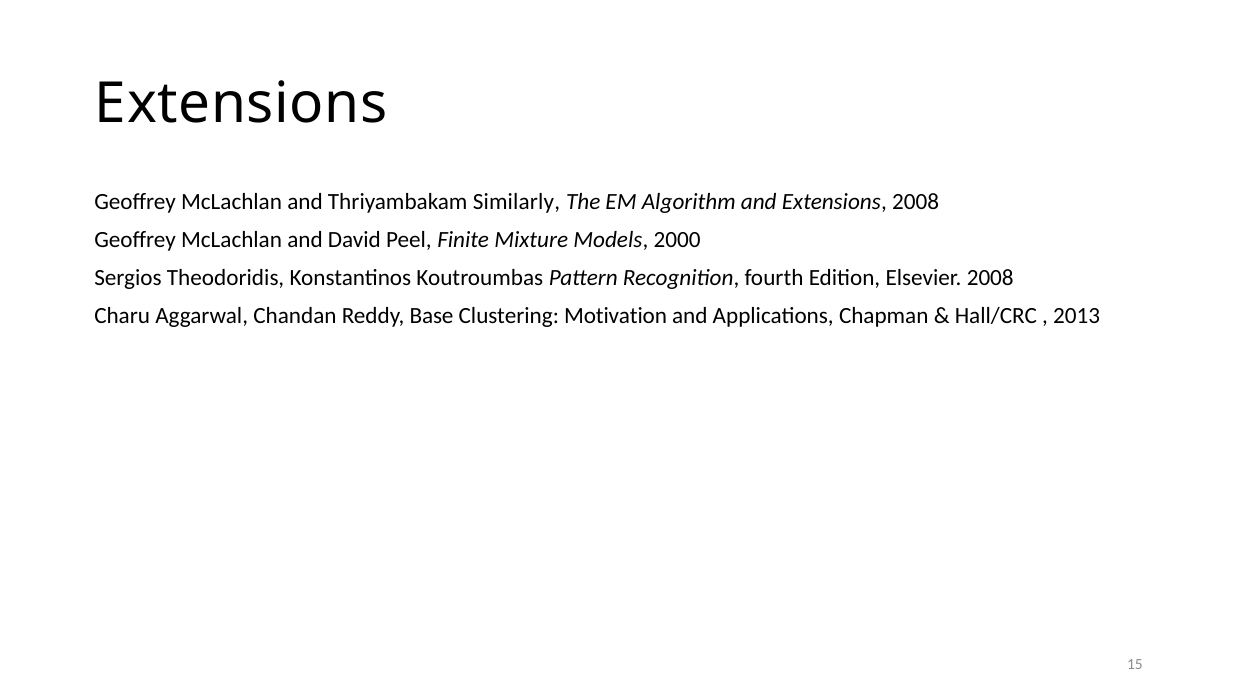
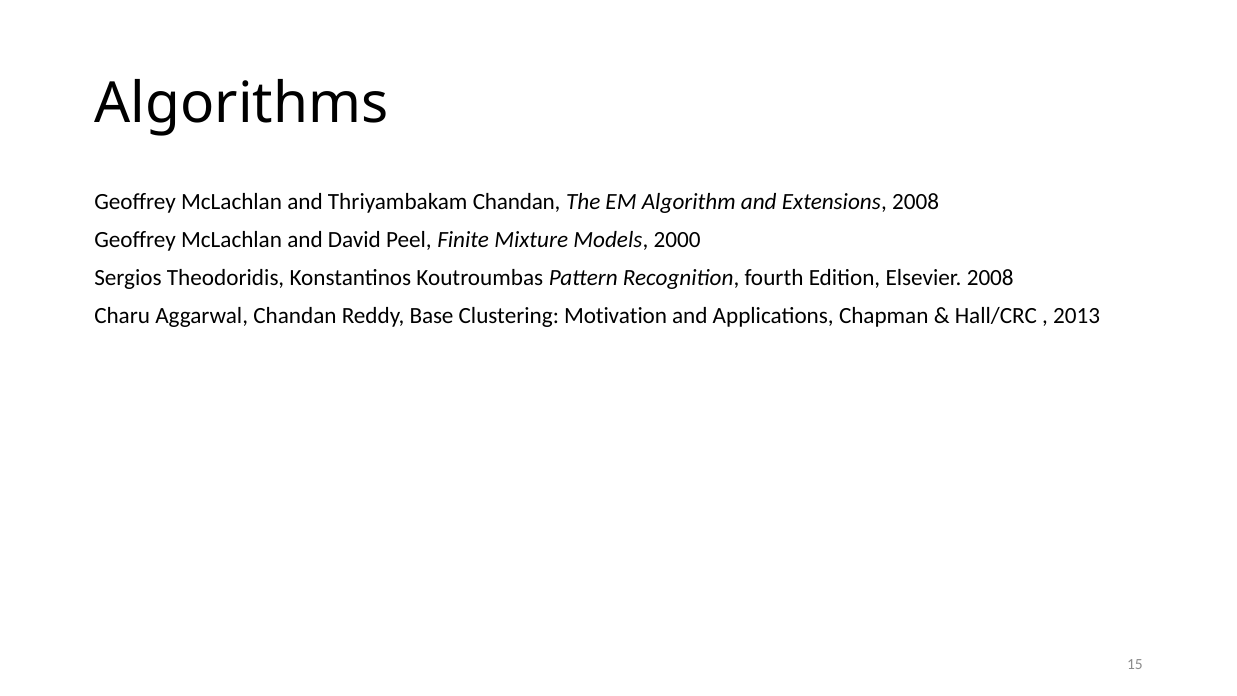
Extensions at (241, 104): Extensions -> Algorithms
Thriyambakam Similarly: Similarly -> Chandan
